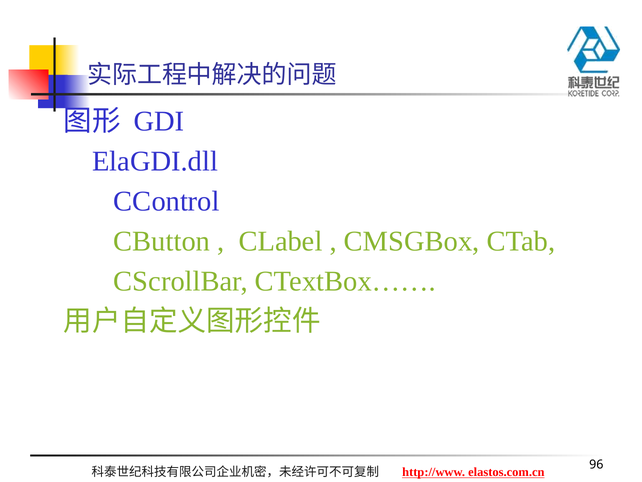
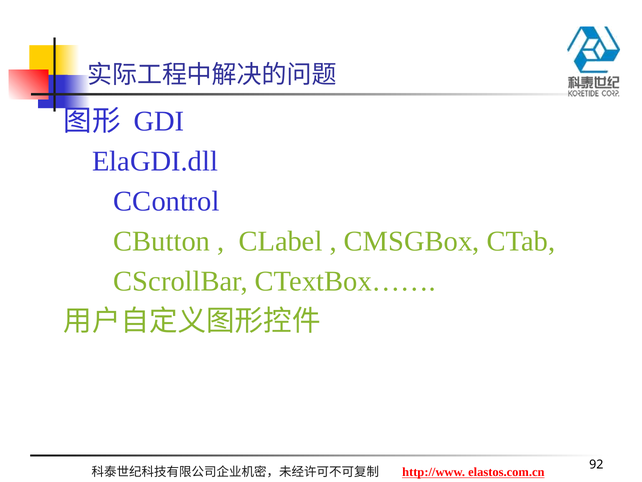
96: 96 -> 92
